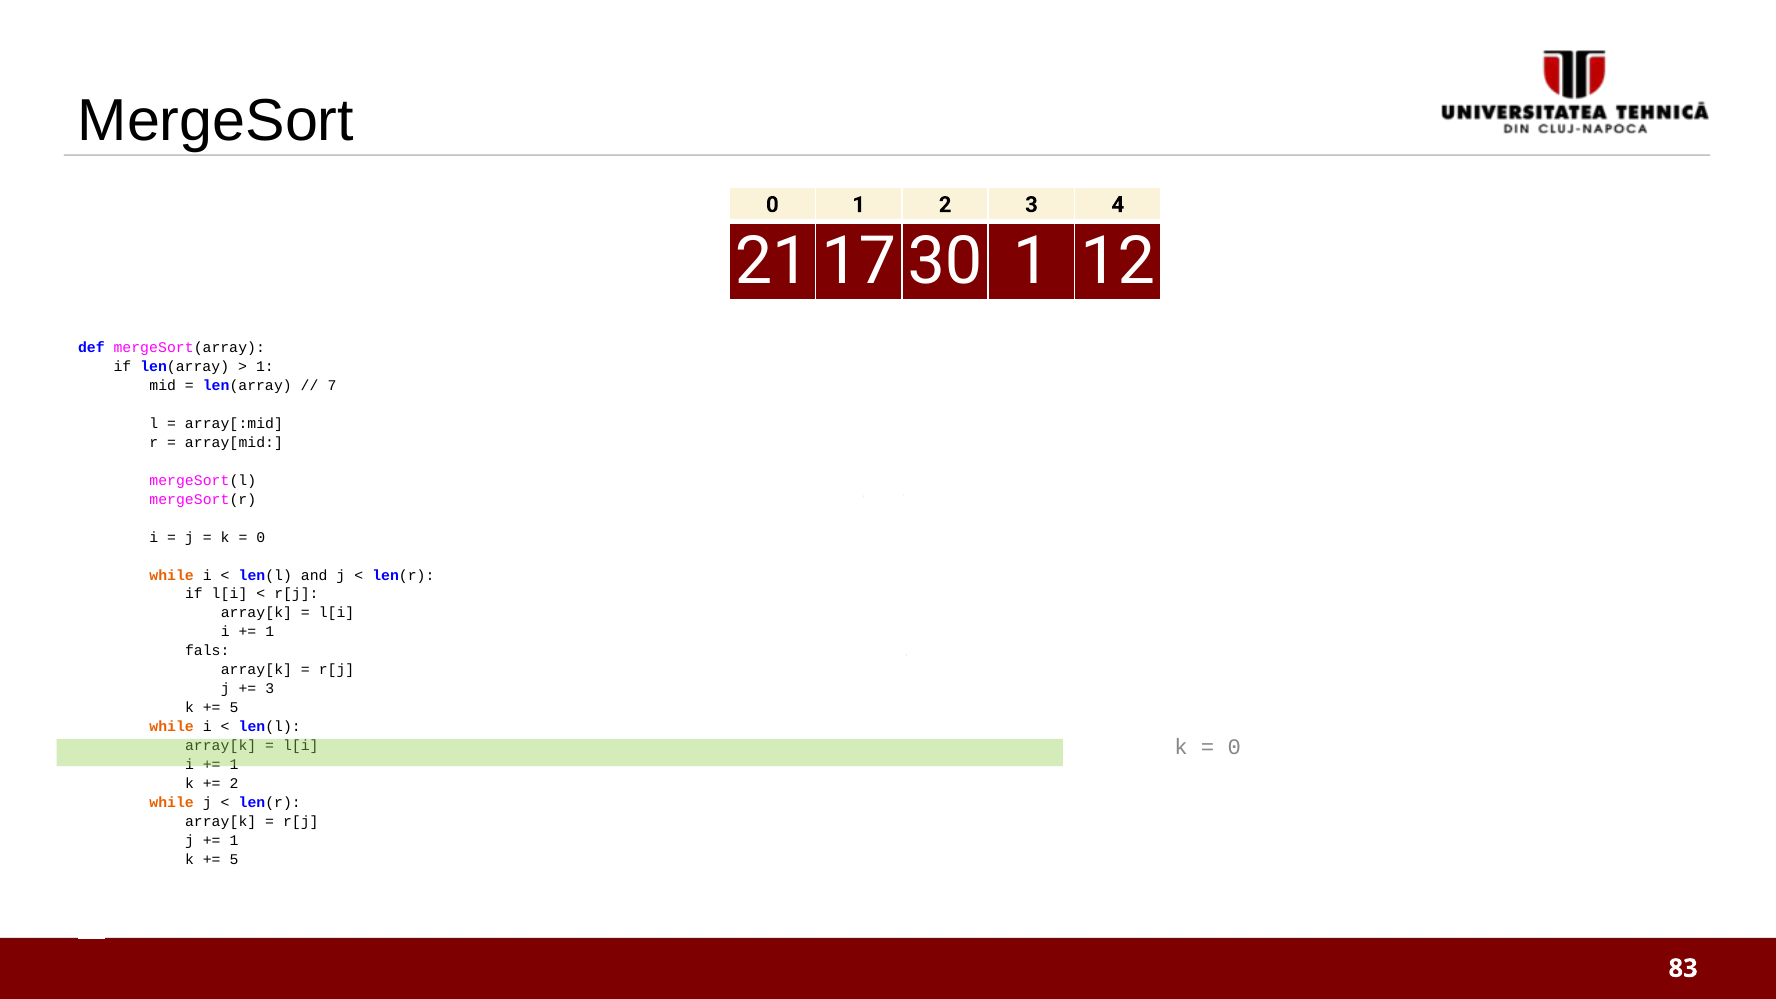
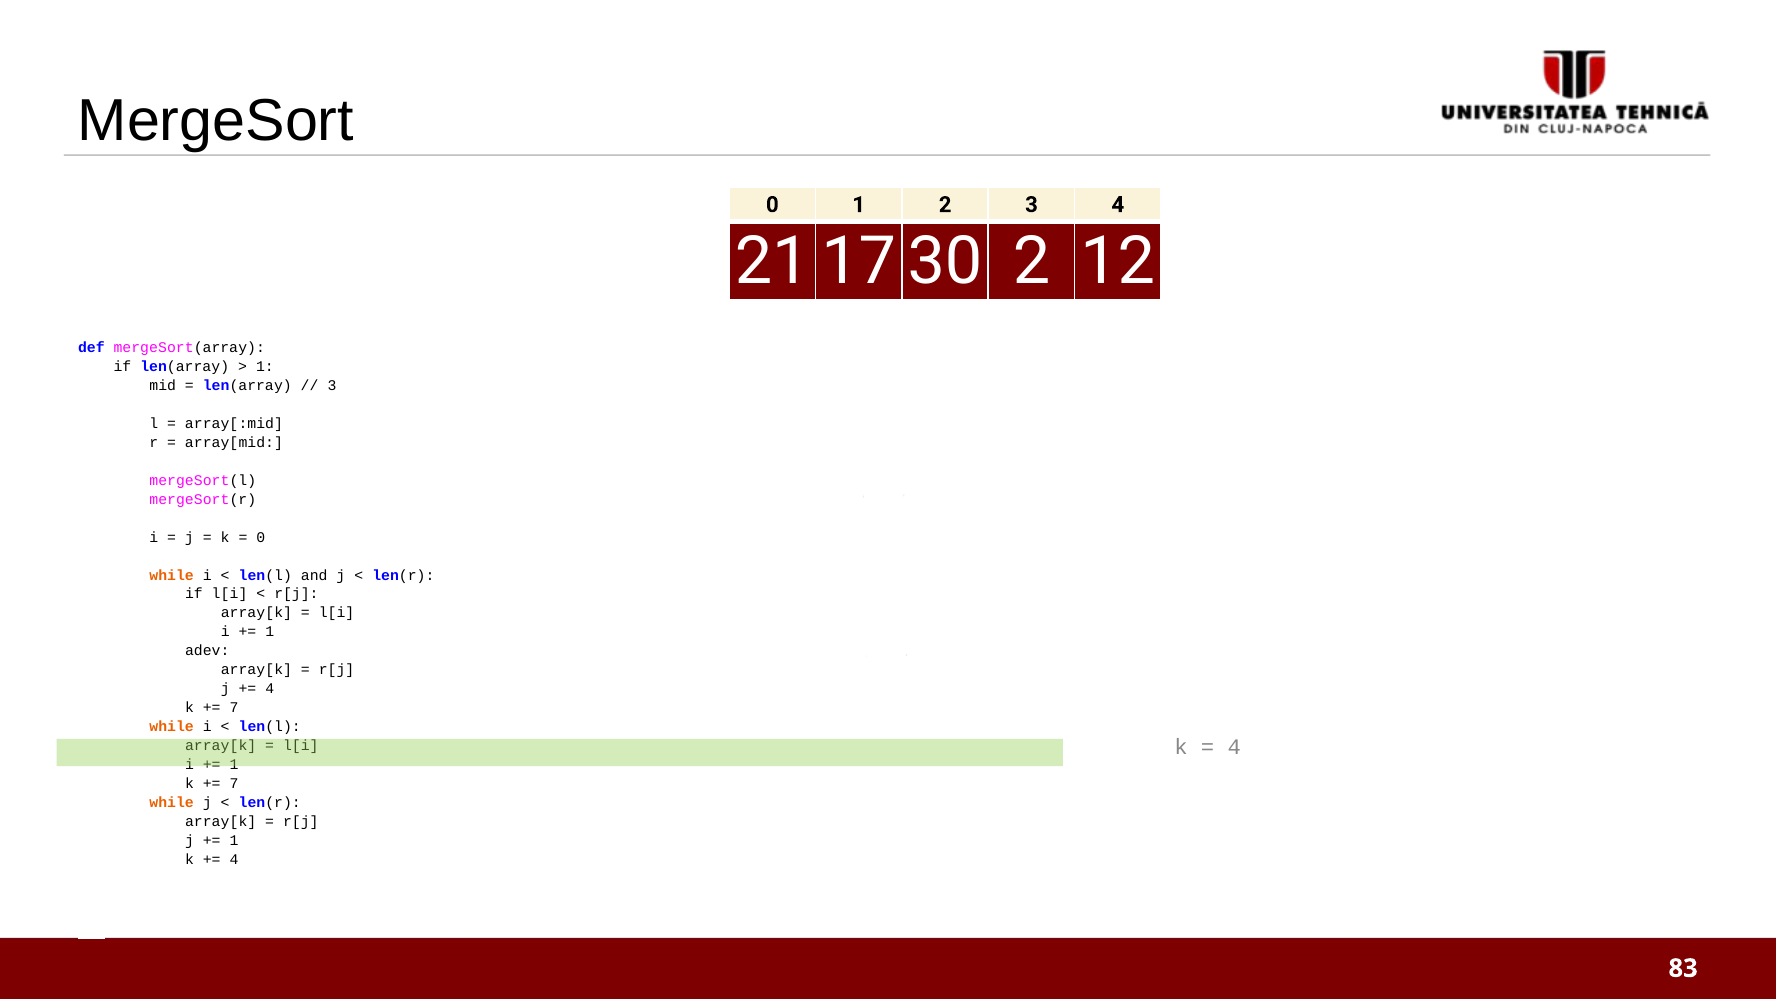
1 at (1031, 261): 1 -> 2
7 at (332, 386): 7 -> 3
fals: fals -> adev
3 at (270, 689): 3 -> 4
5 at (234, 708): 5 -> 7
0 at (1234, 747): 0 -> 4
2 at (234, 783): 2 -> 7
5 at (234, 859): 5 -> 4
